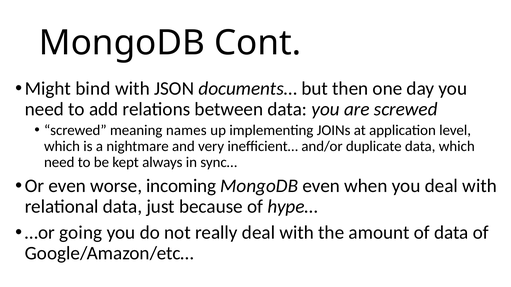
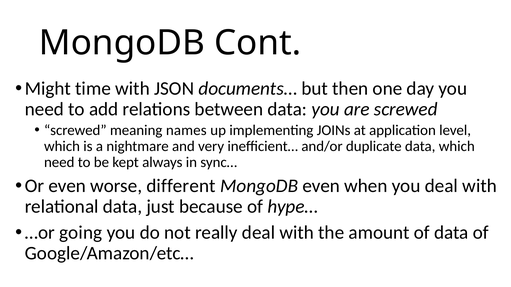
bind: bind -> time
incoming: incoming -> different
